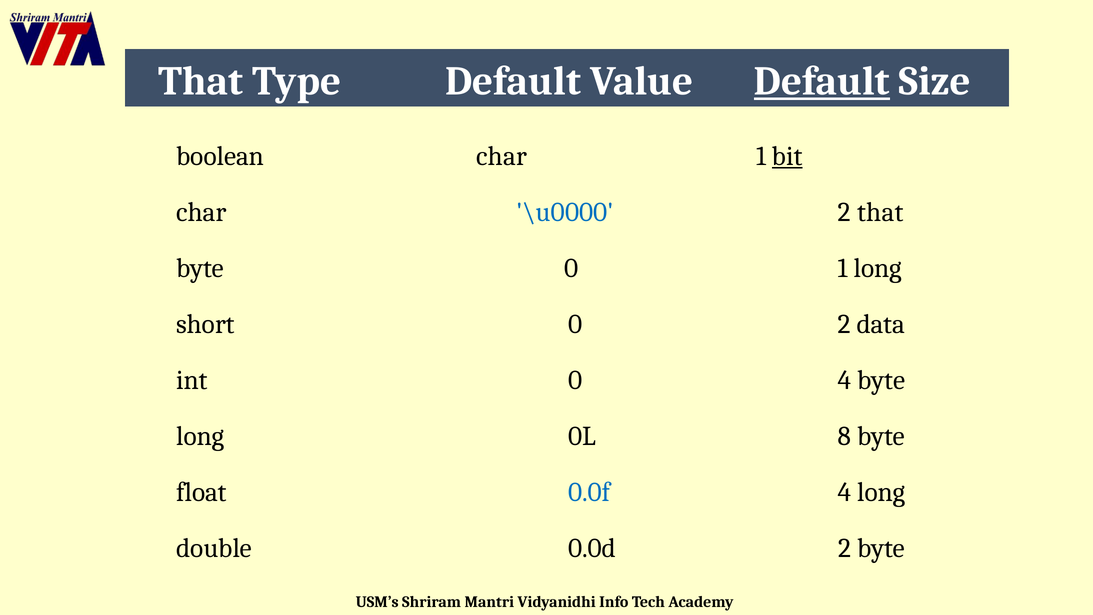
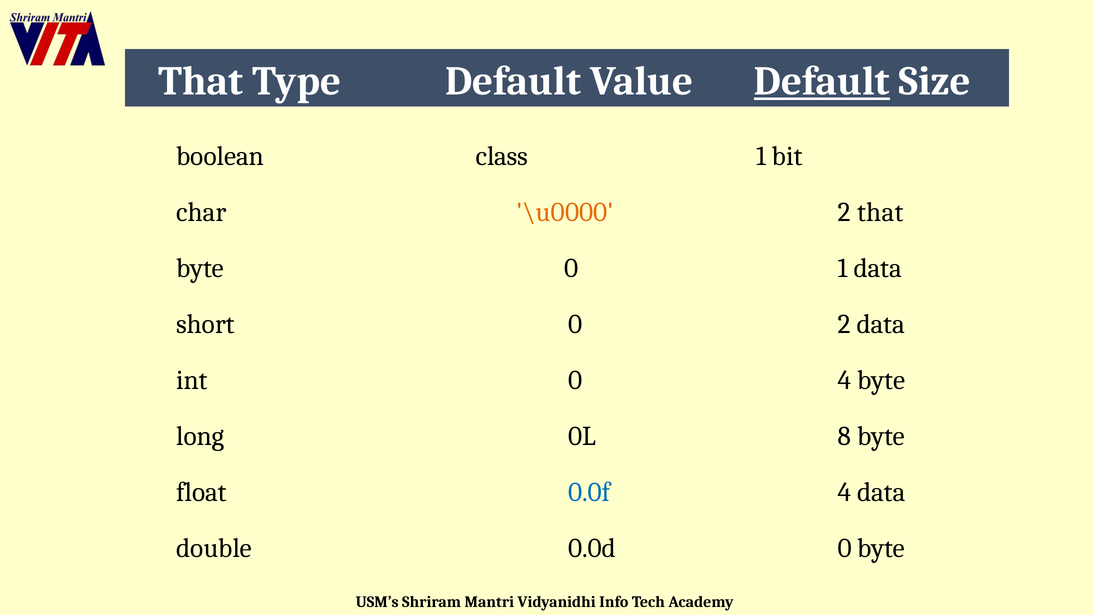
boolean char: char -> class
bit underline: present -> none
\u0000 colour: blue -> orange
1 long: long -> data
4 long: long -> data
0.0d 2: 2 -> 0
